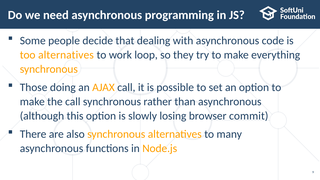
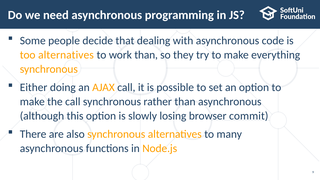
work loop: loop -> than
Those: Those -> Either
